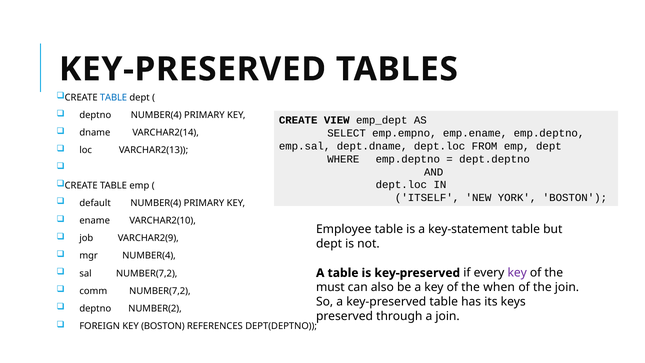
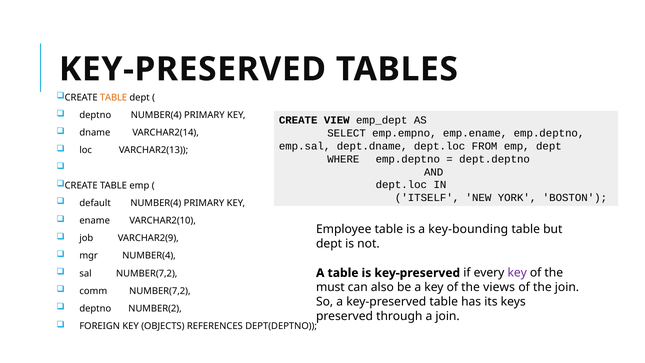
TABLE at (114, 97) colour: blue -> orange
key-statement: key-statement -> key-bounding
when: when -> views
KEY BOSTON: BOSTON -> OBJECTS
